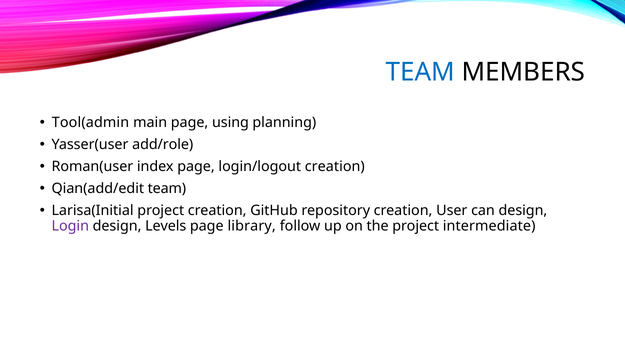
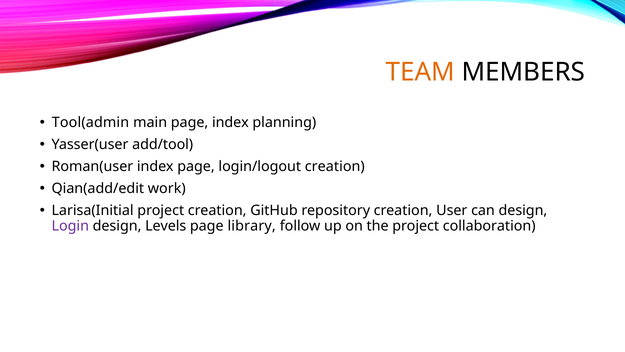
TEAM at (420, 72) colour: blue -> orange
page using: using -> index
add/role: add/role -> add/tool
Qian(add/edit team: team -> work
intermediate: intermediate -> collaboration
